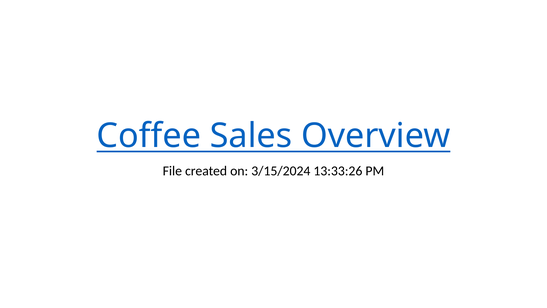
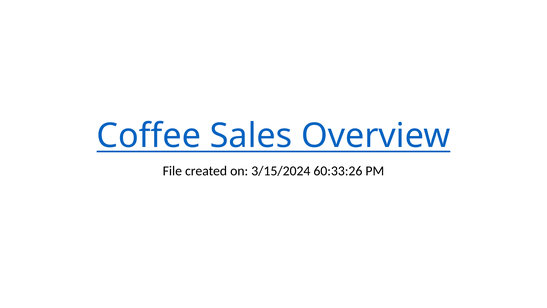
13:33:26: 13:33:26 -> 60:33:26
